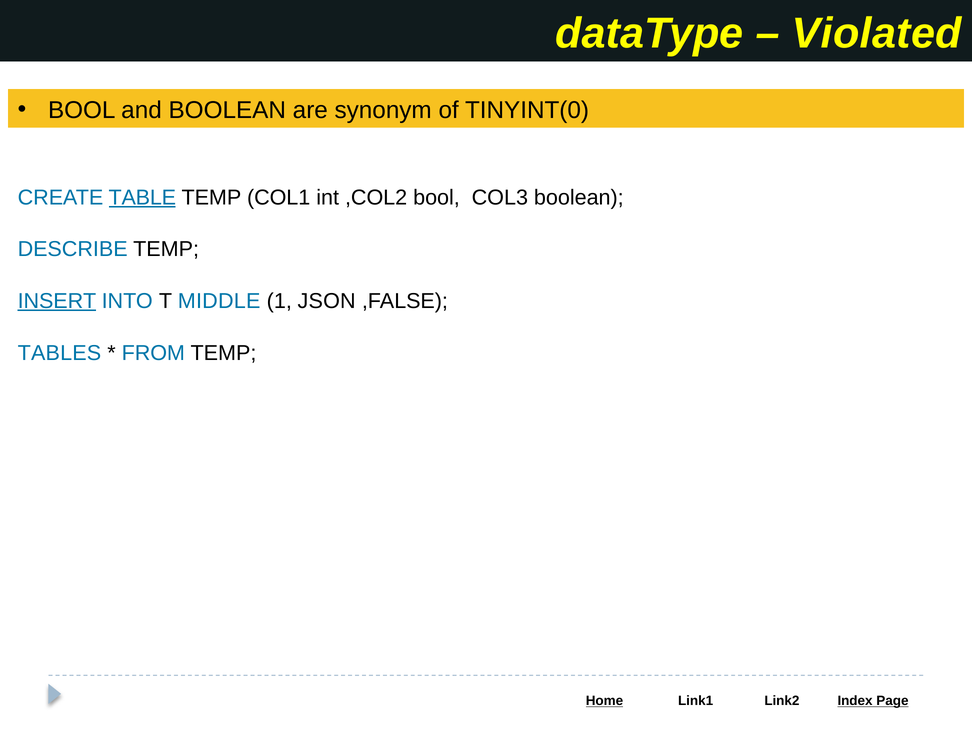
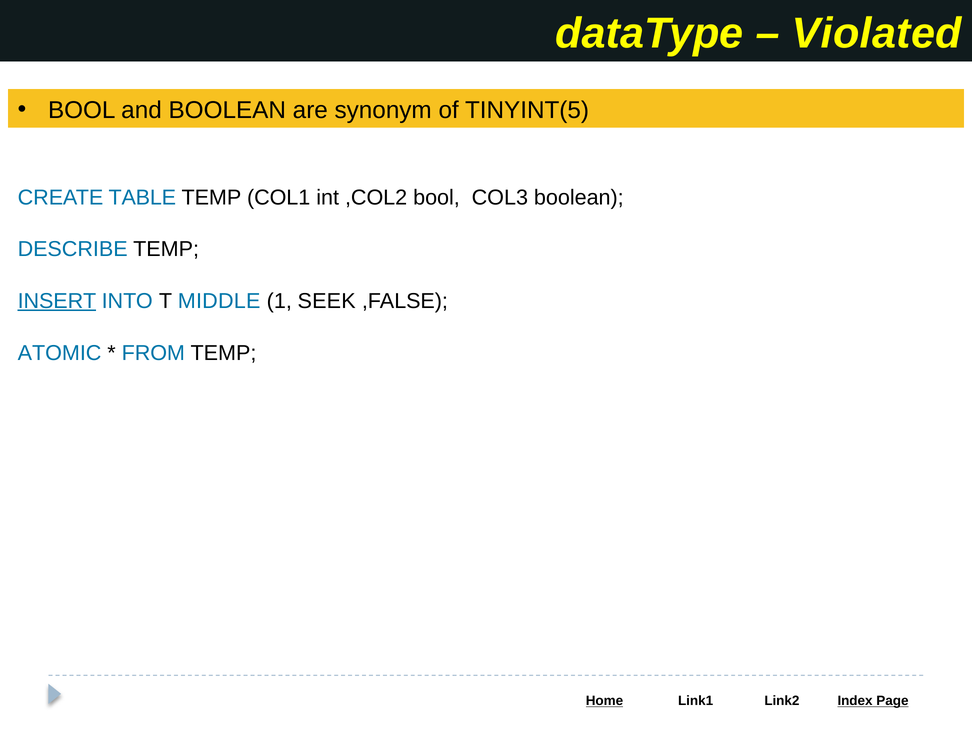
TINYINT(0: TINYINT(0 -> TINYINT(5
TABLE underline: present -> none
JSON: JSON -> SEEK
TABLES: TABLES -> ATOMIC
